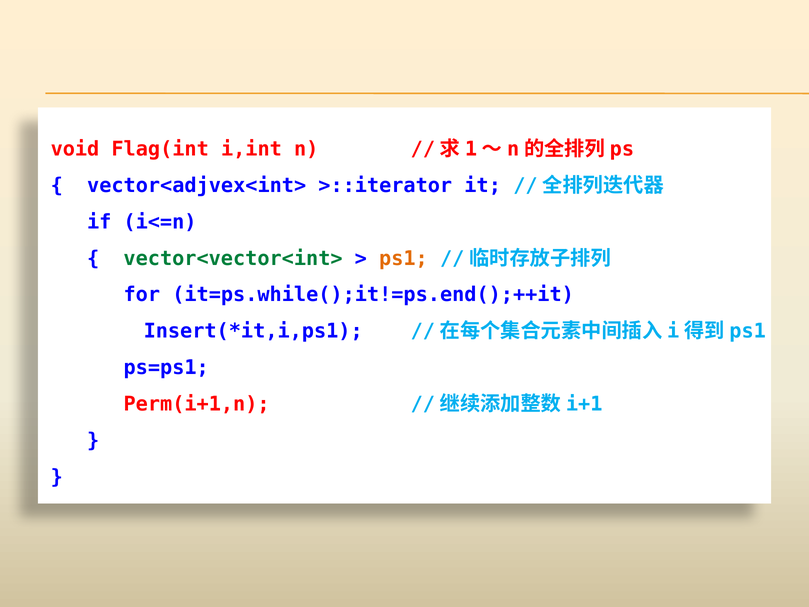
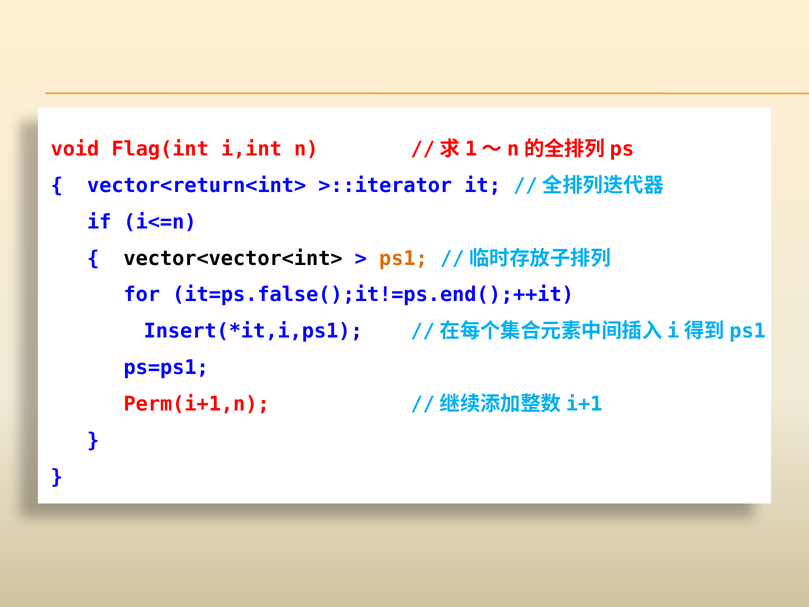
vector<adjvex<int>: vector<adjvex<int> -> vector<return<int>
vector<vector<int> colour: green -> black
it=ps.while();it!=ps.end();++it: it=ps.while();it!=ps.end();++it -> it=ps.false();it!=ps.end();++it
